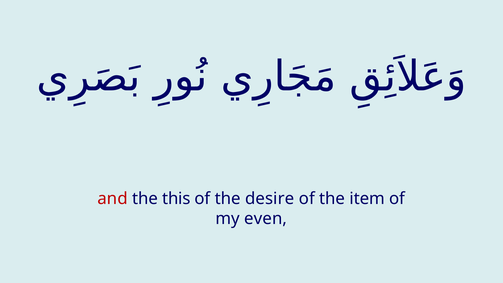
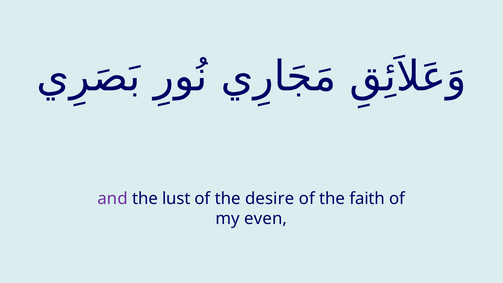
and colour: red -> purple
this: this -> lust
item: item -> faith
